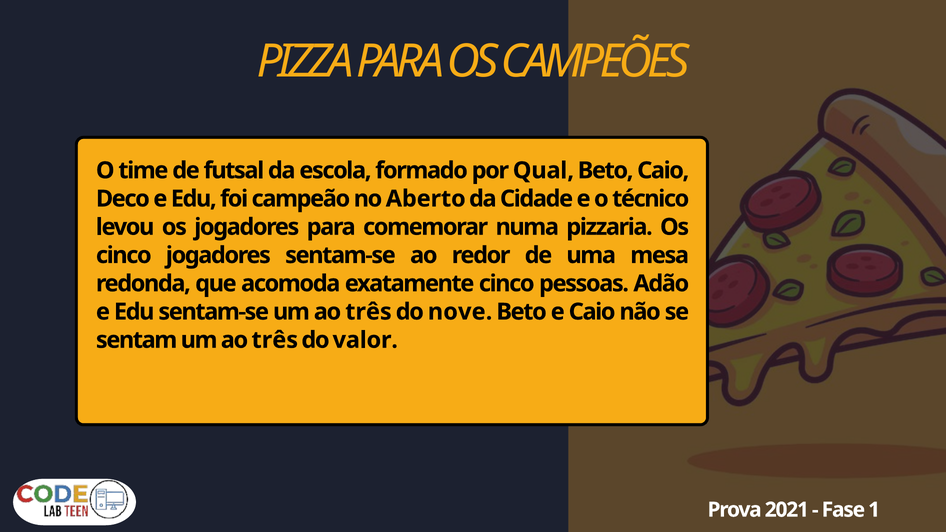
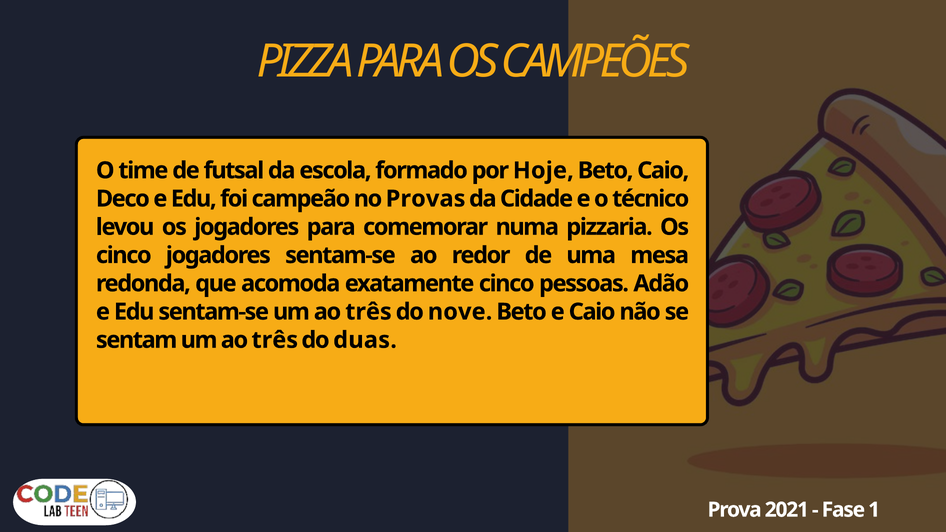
Qual: Qual -> Hoje
Aberto: Aberto -> Provas
valor: valor -> duas
